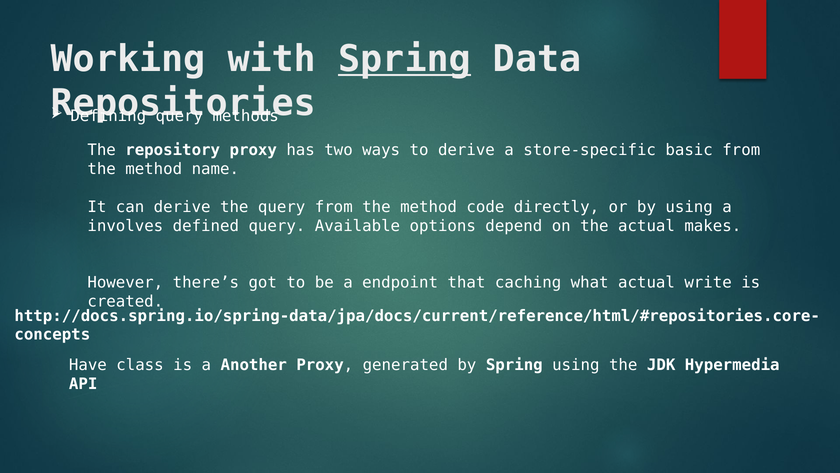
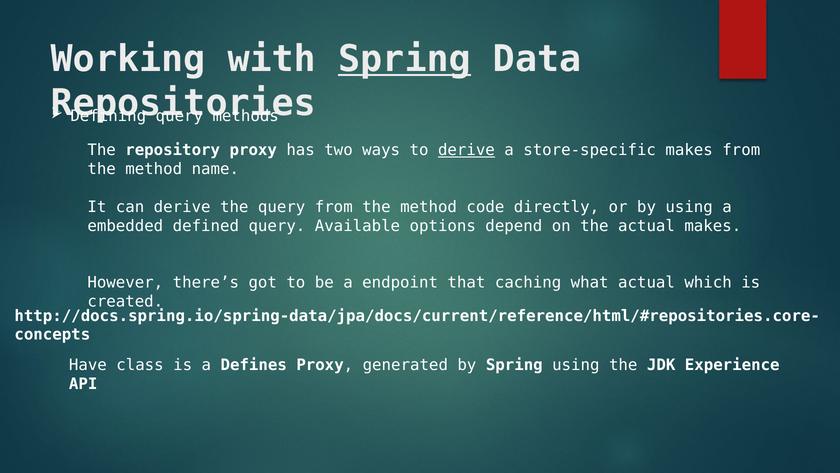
derive at (466, 150) underline: none -> present
store-specific basic: basic -> makes
involves: involves -> embedded
write: write -> which
Another: Another -> Defines
Hypermedia: Hypermedia -> Experience
